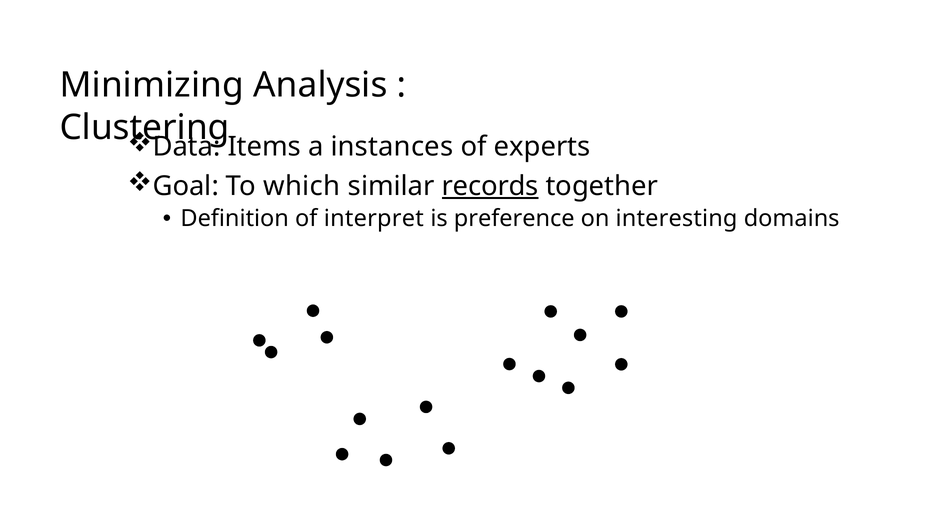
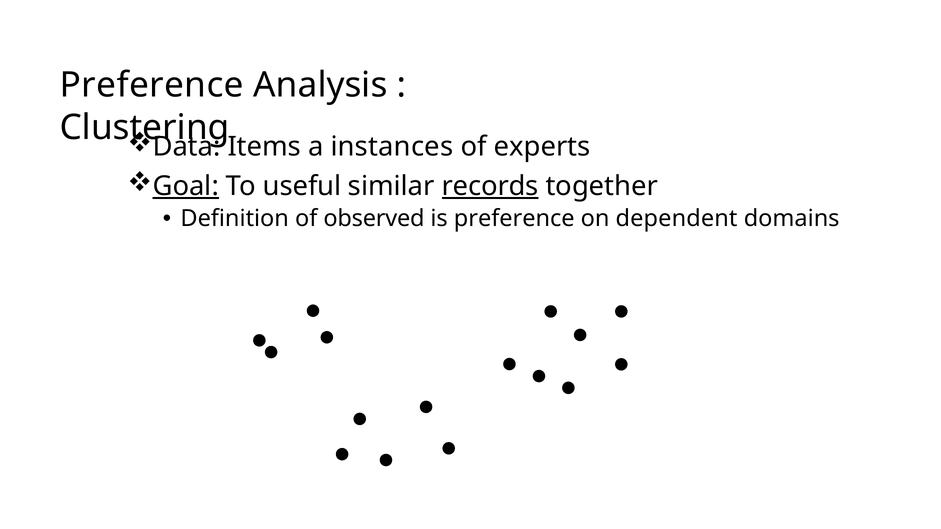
Minimizing at (152, 85): Minimizing -> Preference
Goal underline: none -> present
which: which -> useful
interpret: interpret -> observed
interesting: interesting -> dependent
